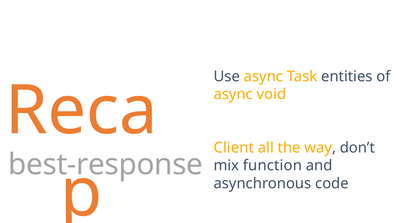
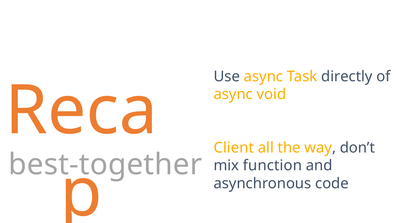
entities: entities -> directly
best-response: best-response -> best-together
